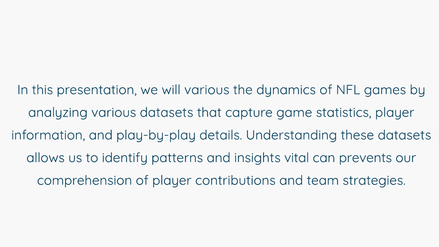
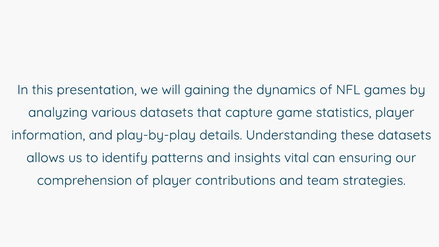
will various: various -> gaining
prevents: prevents -> ensuring
